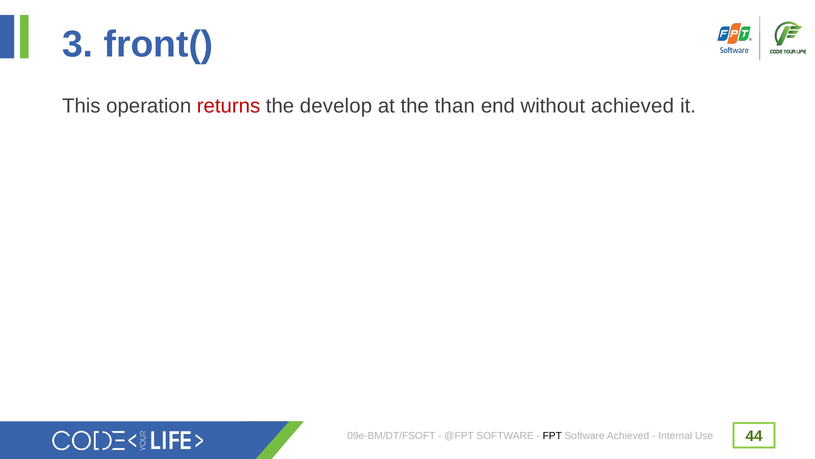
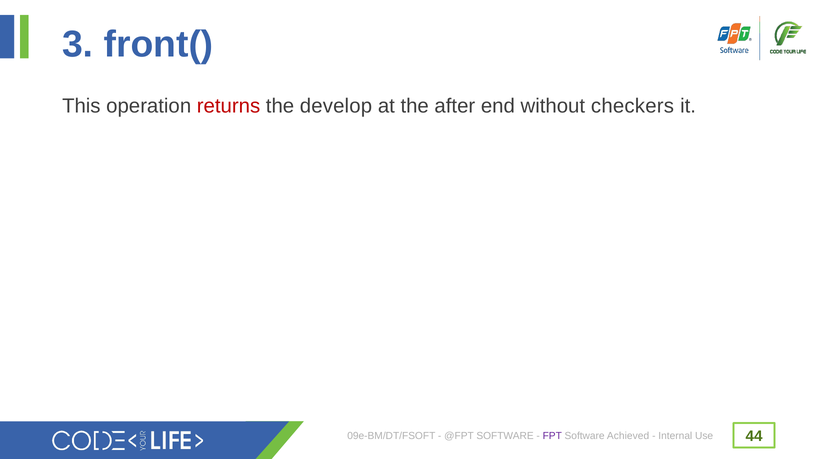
than: than -> after
without achieved: achieved -> checkers
FPT colour: black -> purple
